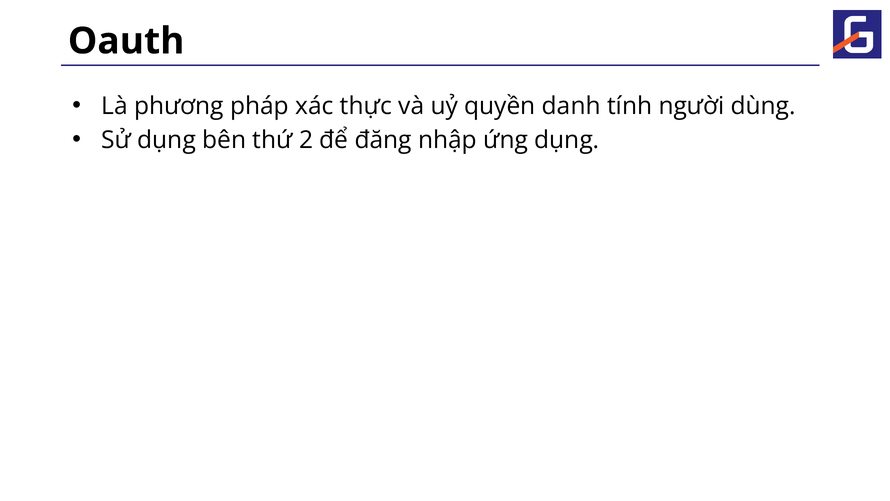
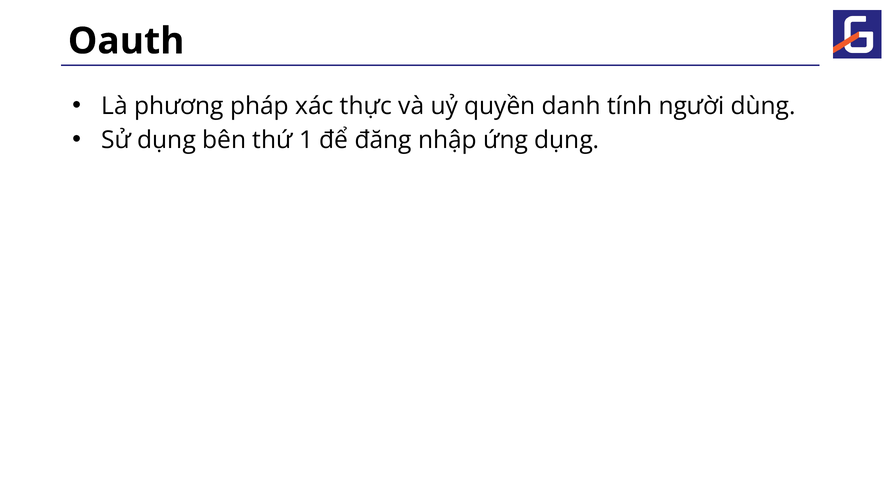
2: 2 -> 1
